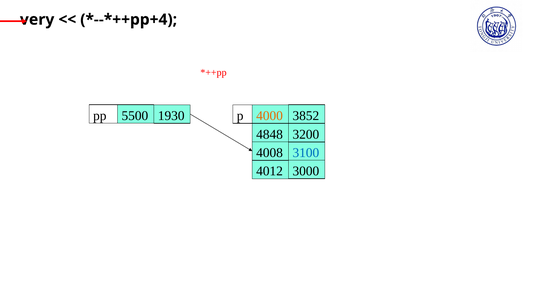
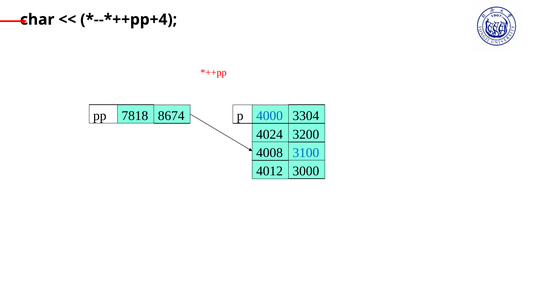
very: very -> char
5500: 5500 -> 7818
1930: 1930 -> 8674
3852: 3852 -> 3304
4000 colour: orange -> blue
4848: 4848 -> 4024
